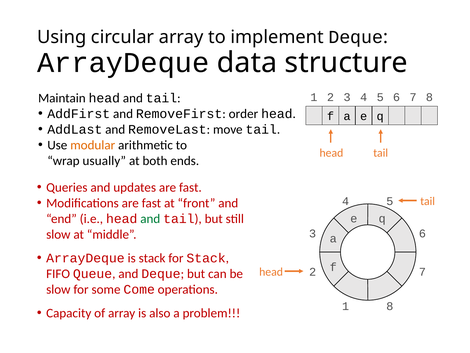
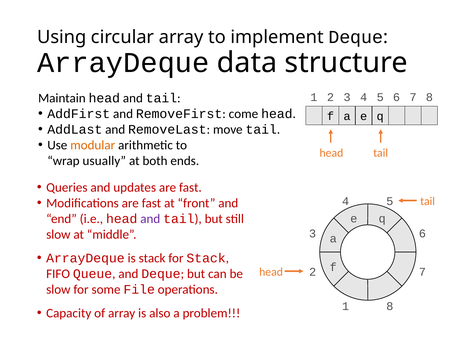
order: order -> come
and at (150, 219) colour: green -> purple
Come: Come -> File
